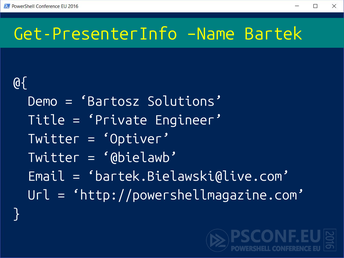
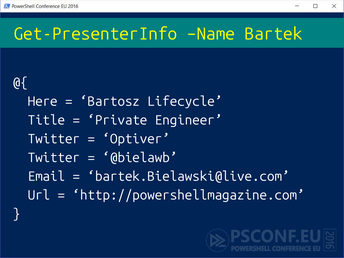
Demo: Demo -> Here
Solutions: Solutions -> Lifecycle
